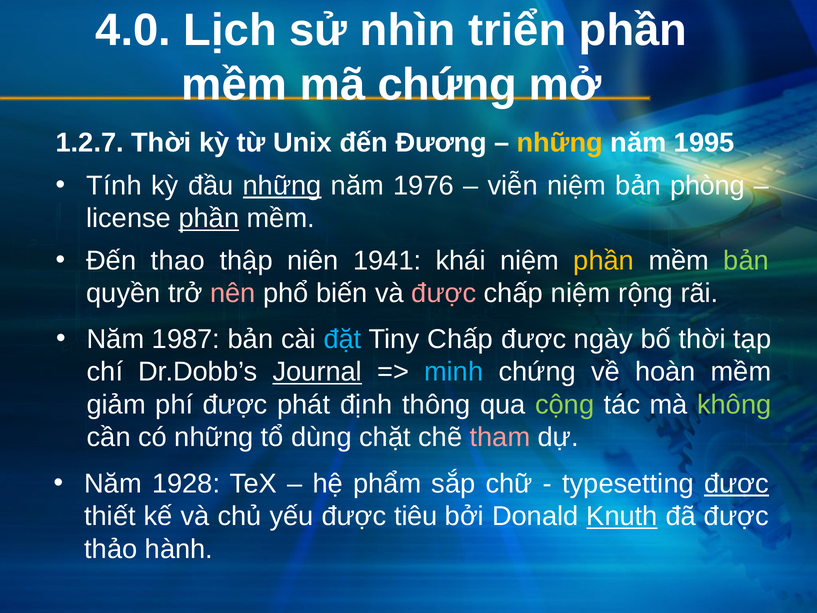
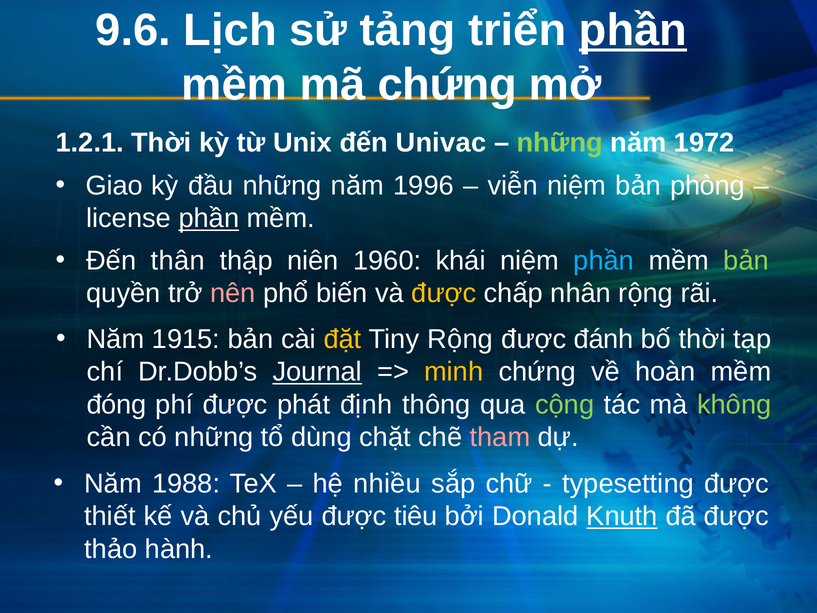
4.0: 4.0 -> 9.6
nhìn: nhìn -> tảng
phần at (633, 30) underline: none -> present
1.2.7: 1.2.7 -> 1.2.1
Đương: Đương -> Univac
những at (560, 143) colour: yellow -> light green
1995: 1995 -> 1972
Tính: Tính -> Giao
những at (282, 186) underline: present -> none
1976: 1976 -> 1996
thao: thao -> thân
1941: 1941 -> 1960
phần at (604, 261) colour: yellow -> light blue
được at (444, 293) colour: pink -> yellow
chấp niệm: niệm -> nhân
1987: 1987 -> 1915
đặt colour: light blue -> yellow
Tiny Chấp: Chấp -> Rộng
ngày: ngày -> đánh
minh colour: light blue -> yellow
giảm: giảm -> đóng
1928: 1928 -> 1988
phẩm: phẩm -> nhiều
được at (736, 484) underline: present -> none
